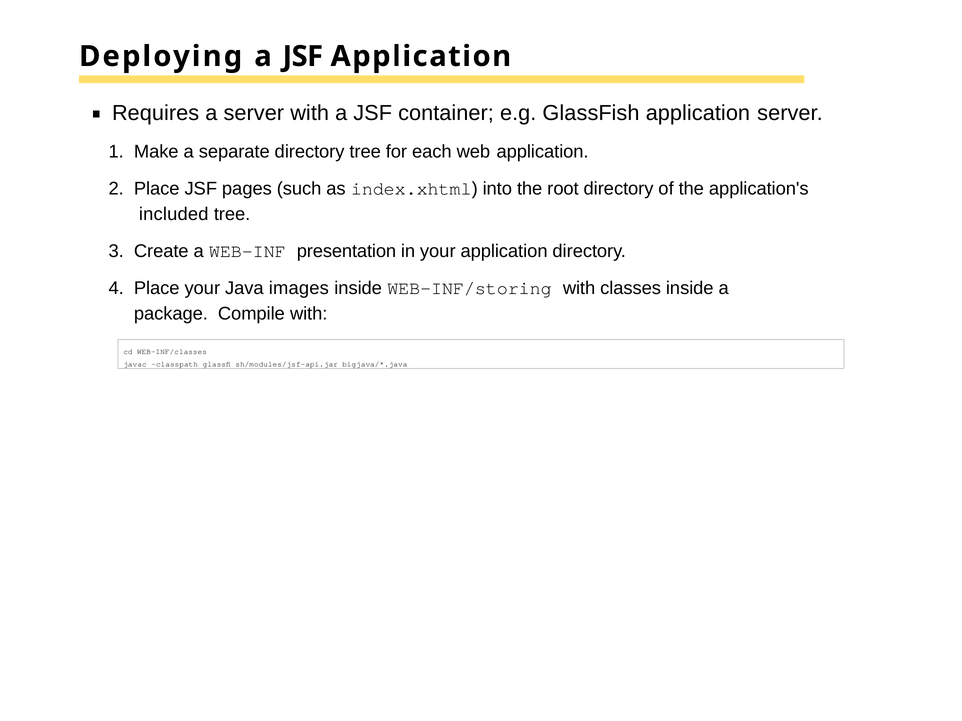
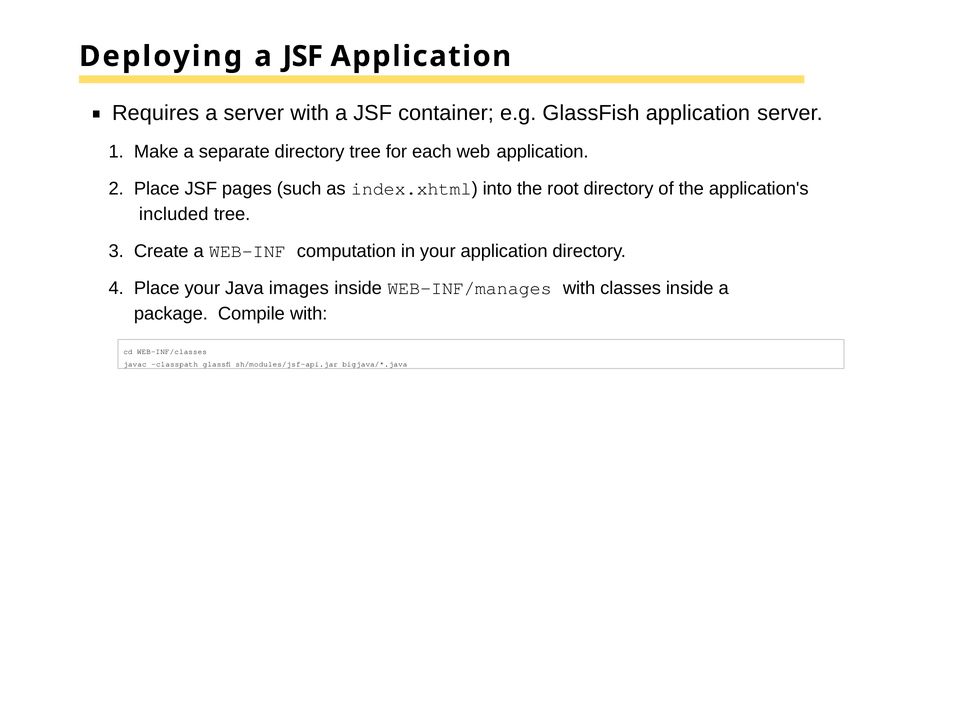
presentation: presentation -> computation
WEB-INF/storing: WEB-INF/storing -> WEB-INF/manages
